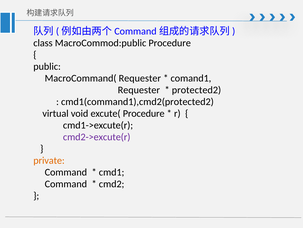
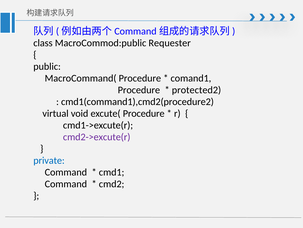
MacroCommod:public Procedure: Procedure -> Requester
MacroCommand( Requester: Requester -> Procedure
Requester at (139, 90): Requester -> Procedure
cmd1(command1),cmd2(protected2: cmd1(command1),cmd2(protected2 -> cmd1(command1),cmd2(procedure2
private colour: orange -> blue
